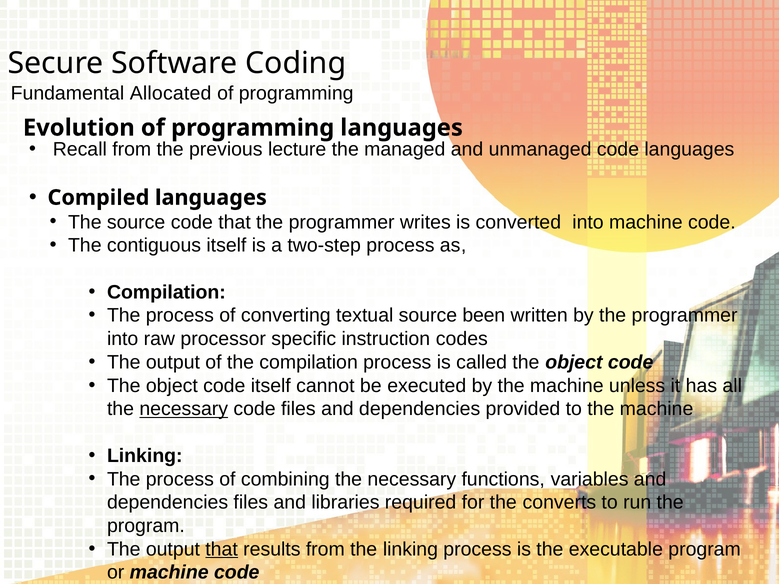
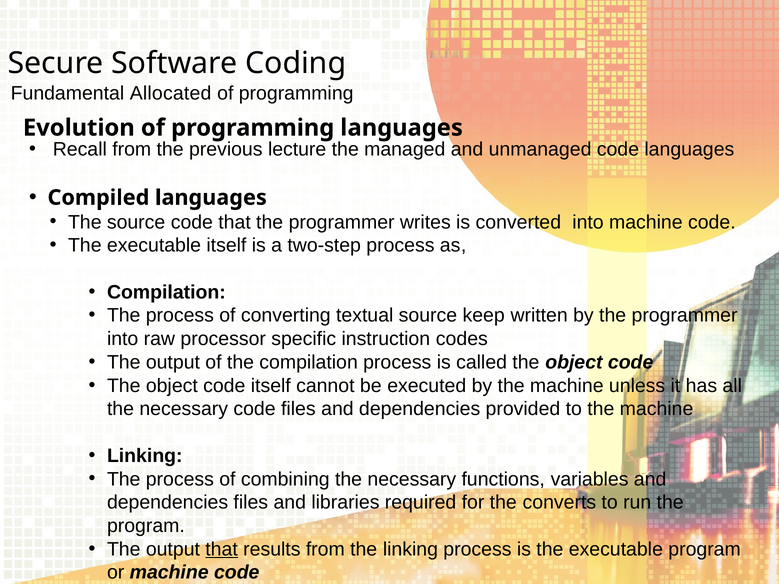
contiguous at (154, 246): contiguous -> executable
been: been -> keep
necessary at (184, 409) underline: present -> none
